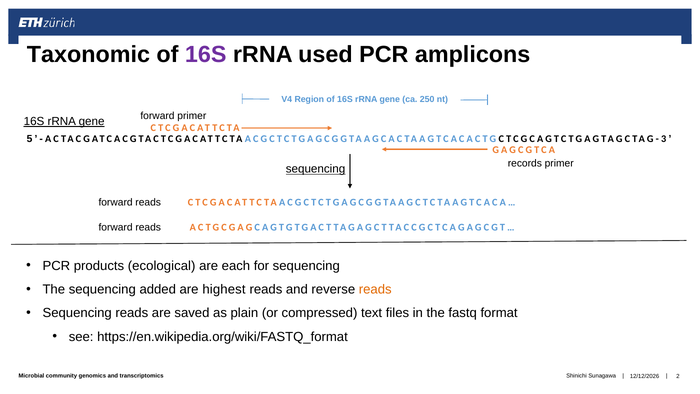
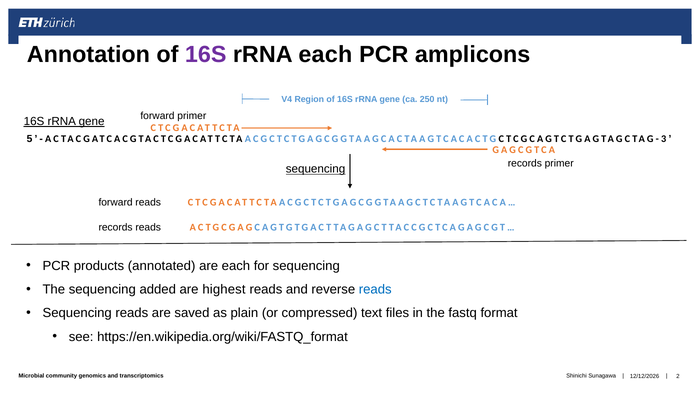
Taxonomic: Taxonomic -> Annotation
rRNA used: used -> each
forward at (116, 227): forward -> records
ecological: ecological -> annotated
reads at (375, 289) colour: orange -> blue
